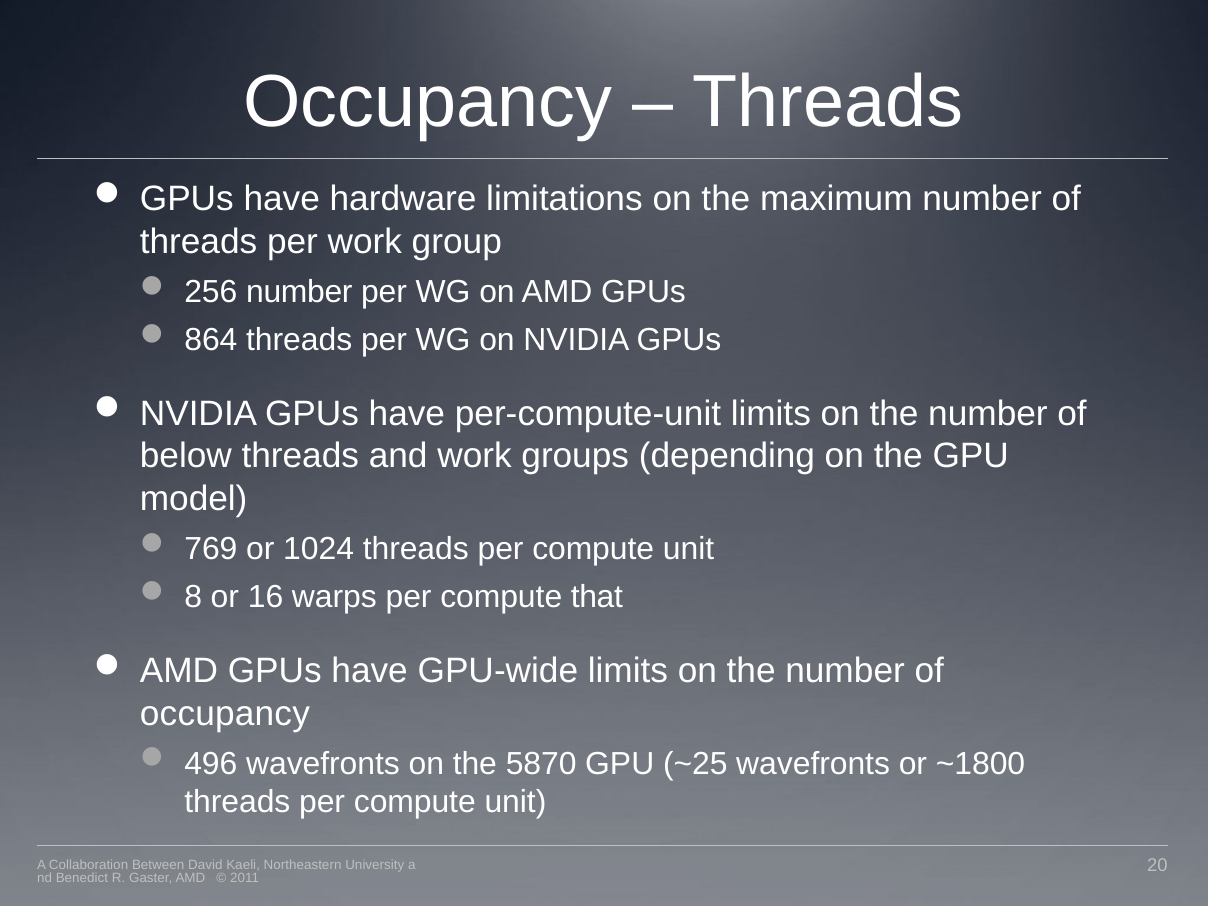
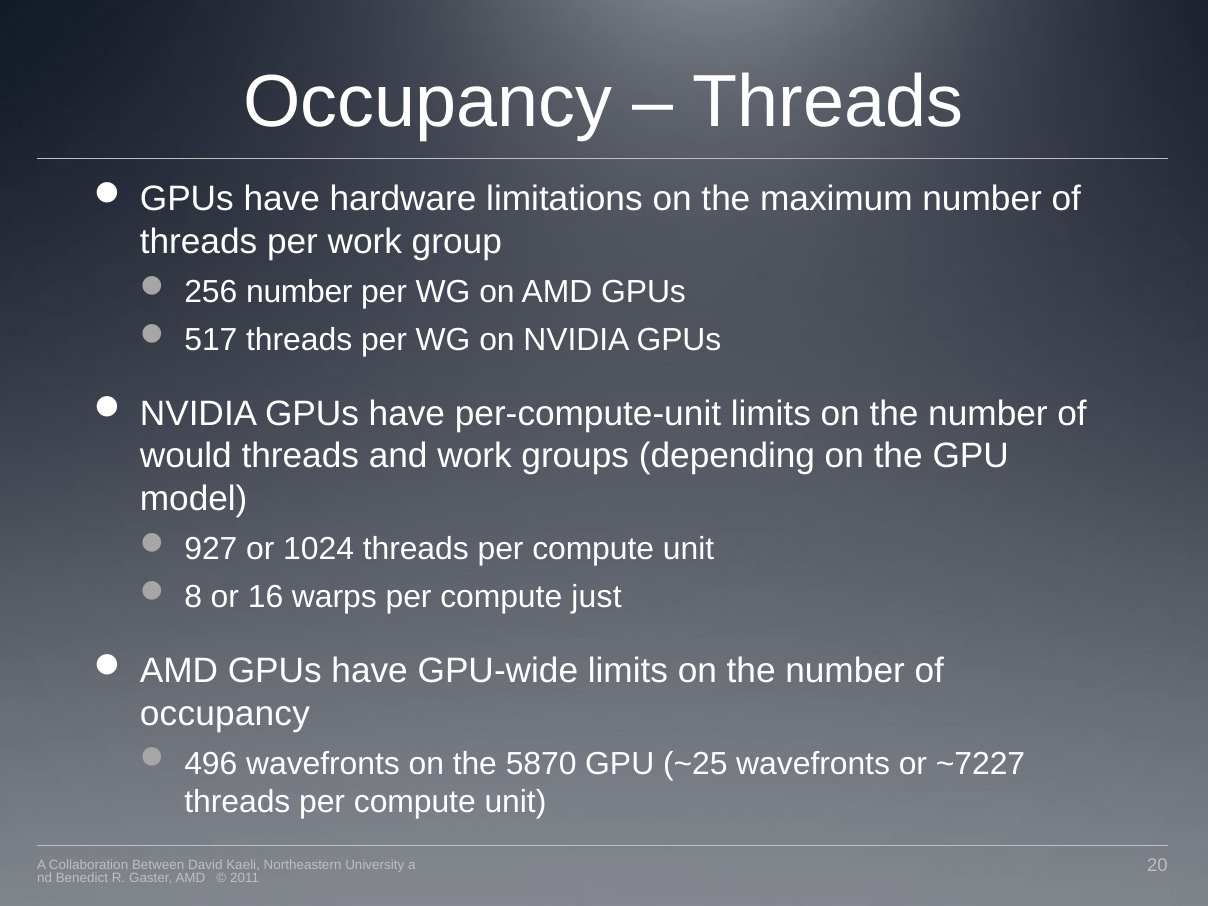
864: 864 -> 517
below: below -> would
769: 769 -> 927
that: that -> just
~1800: ~1800 -> ~7227
